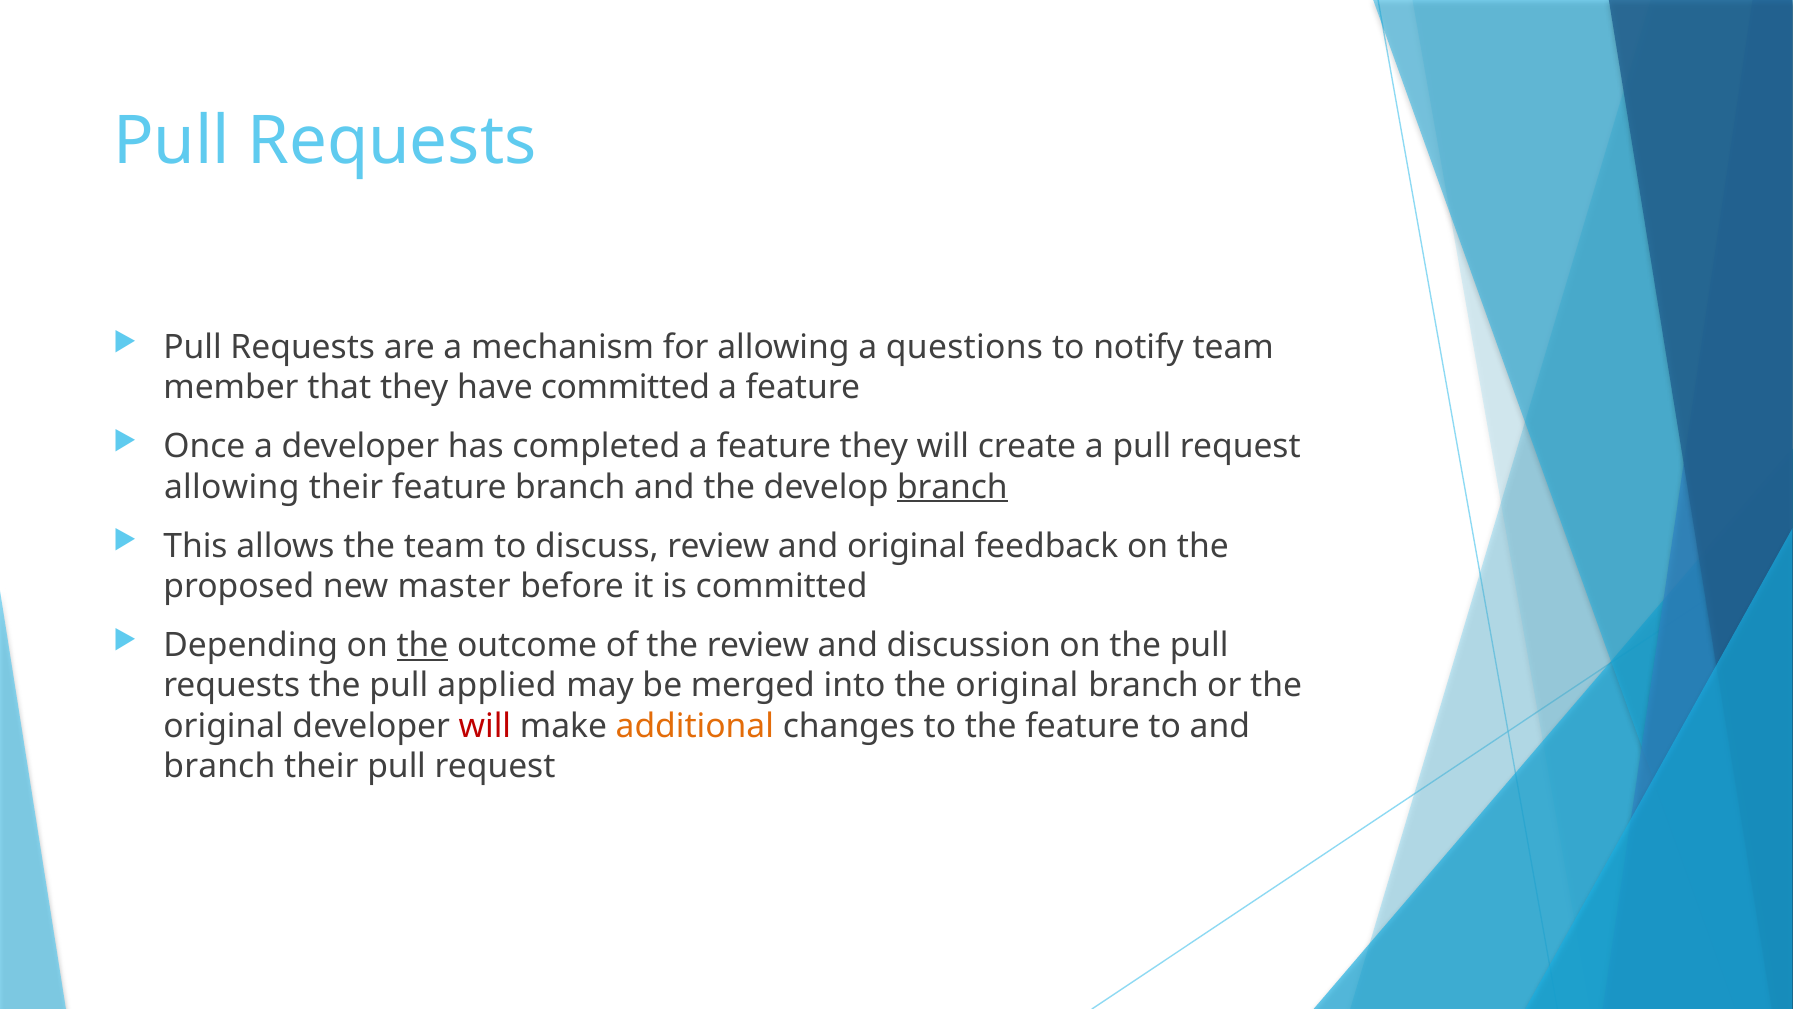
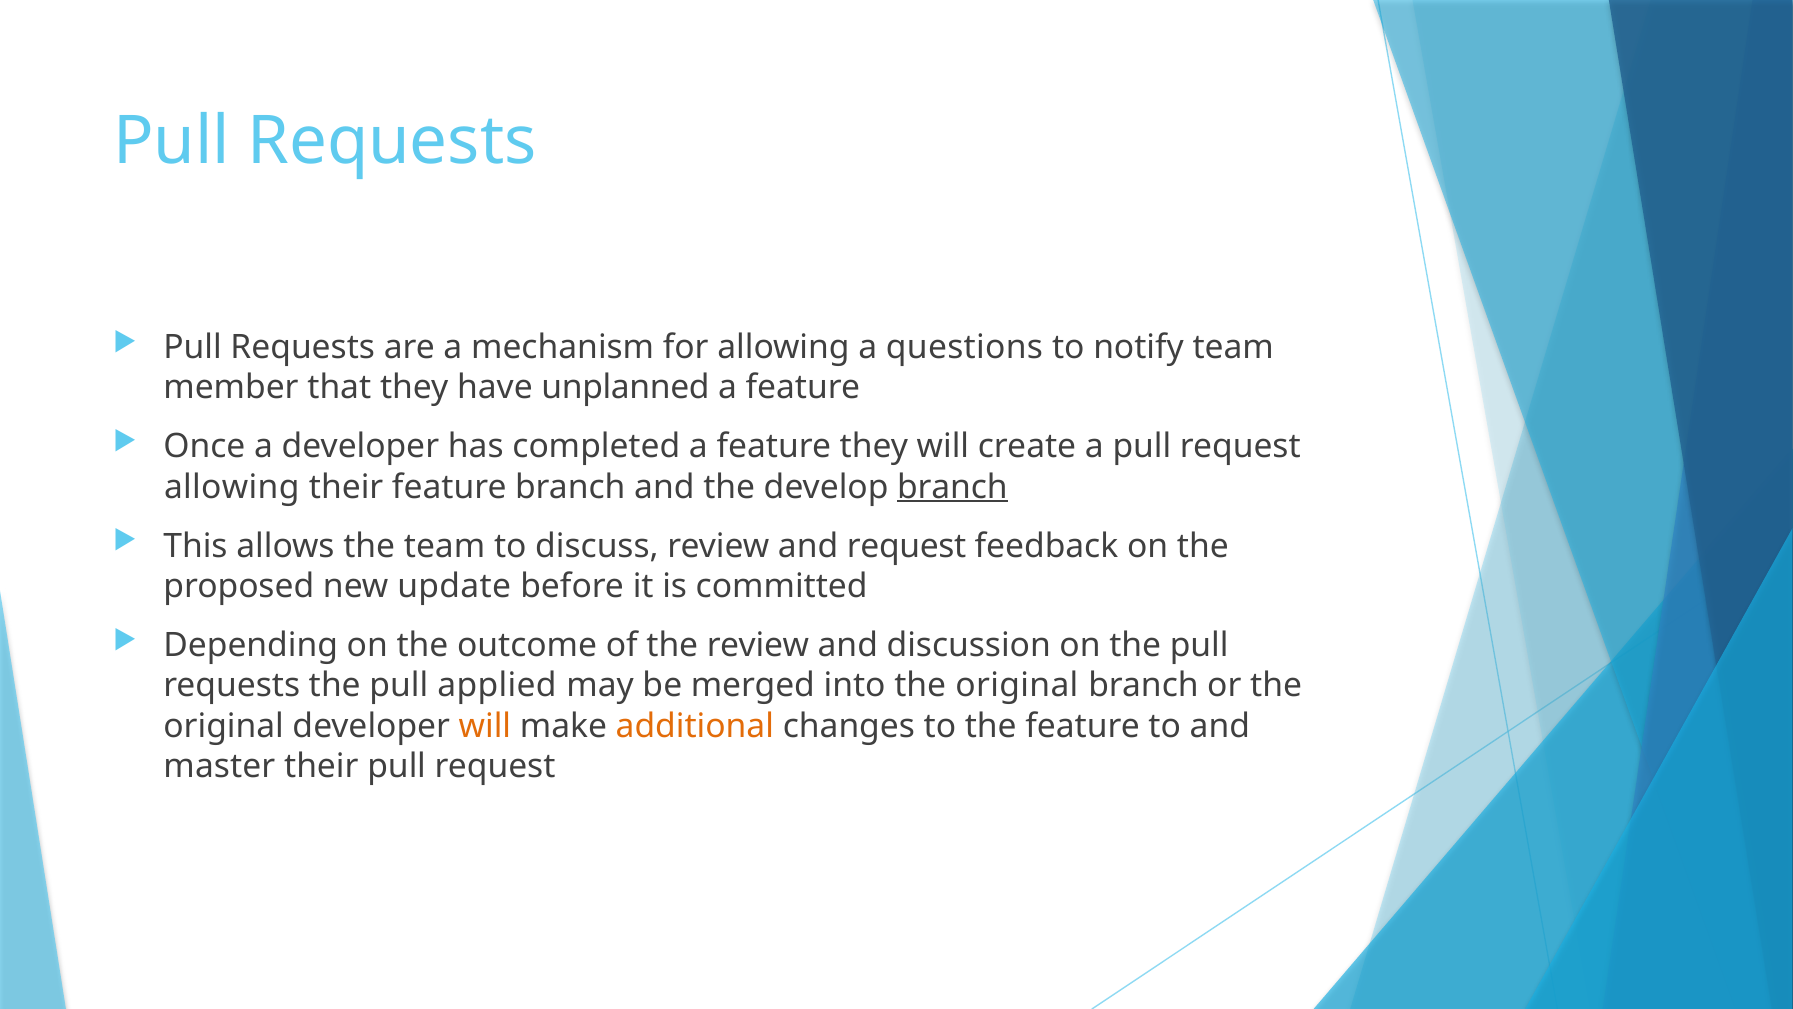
have committed: committed -> unplanned
and original: original -> request
master: master -> update
the at (422, 645) underline: present -> none
will at (485, 726) colour: red -> orange
branch at (219, 766): branch -> master
